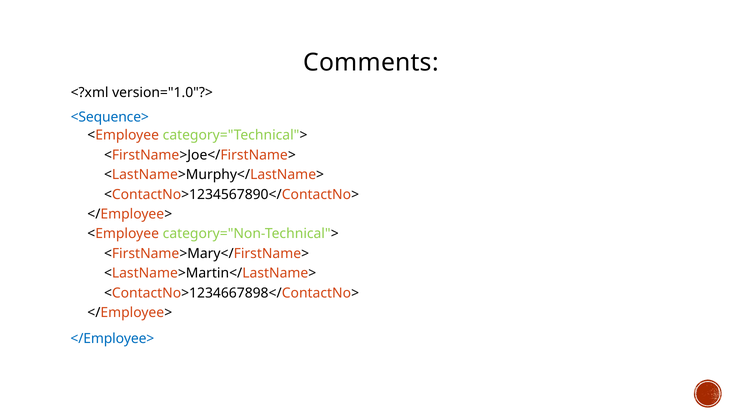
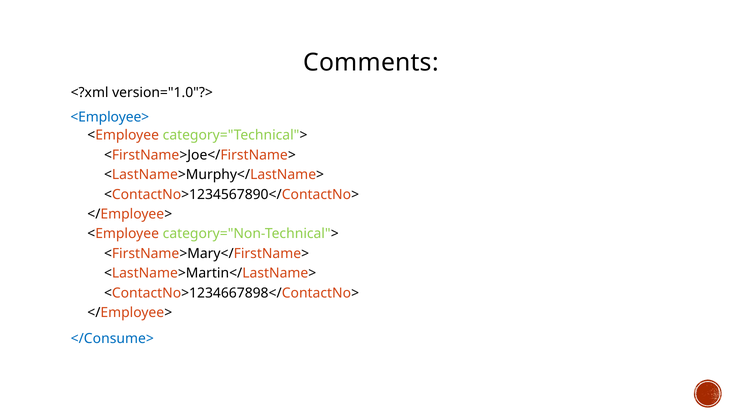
<Sequence>: <Sequence> -> <Employee>
</Employee> at (112, 338): </Employee> -> </Consume>
